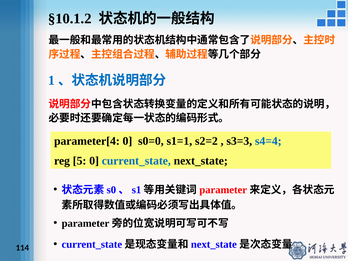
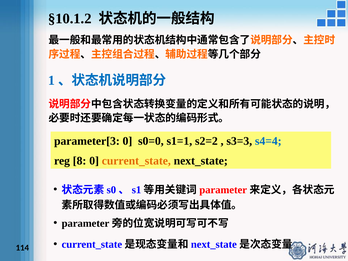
parameter[4: parameter[4 -> parameter[3
5: 5 -> 8
current_state colour: blue -> orange
